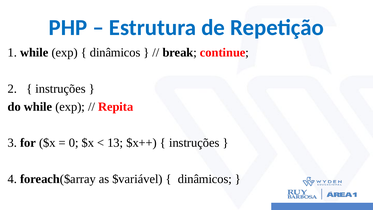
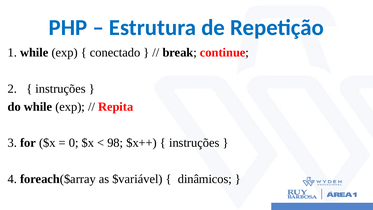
dinâmicos at (115, 53): dinâmicos -> conectado
13: 13 -> 98
